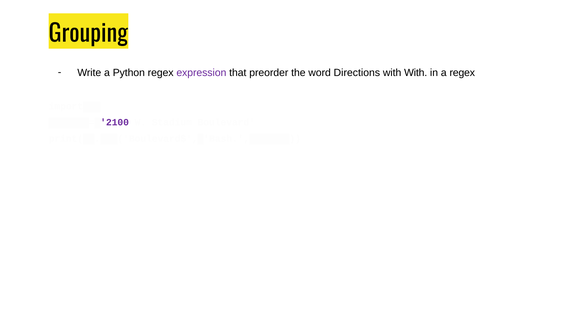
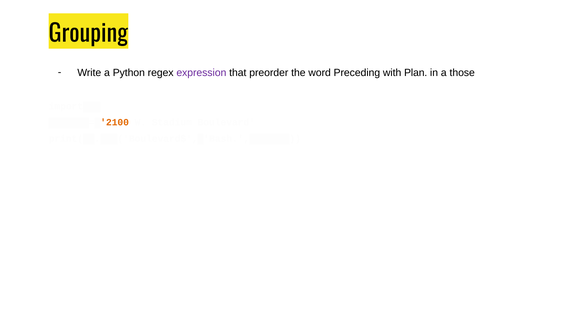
Directions: Directions -> Preceding
with With: With -> Plan
a regex: regex -> those
2100 colour: purple -> orange
